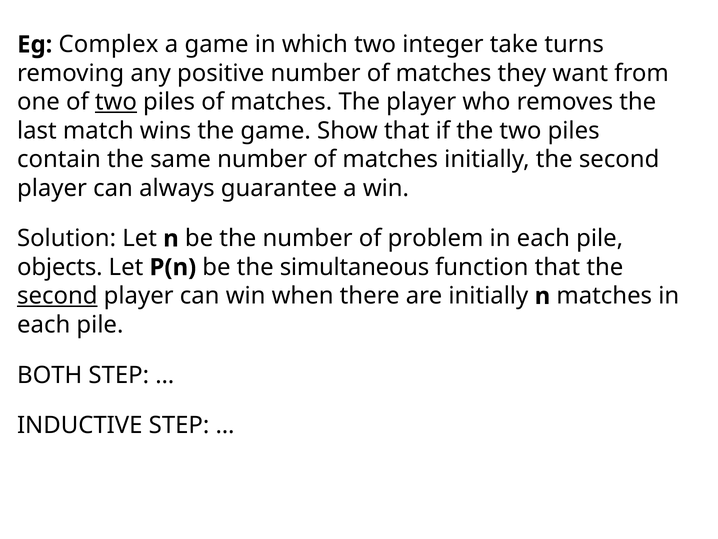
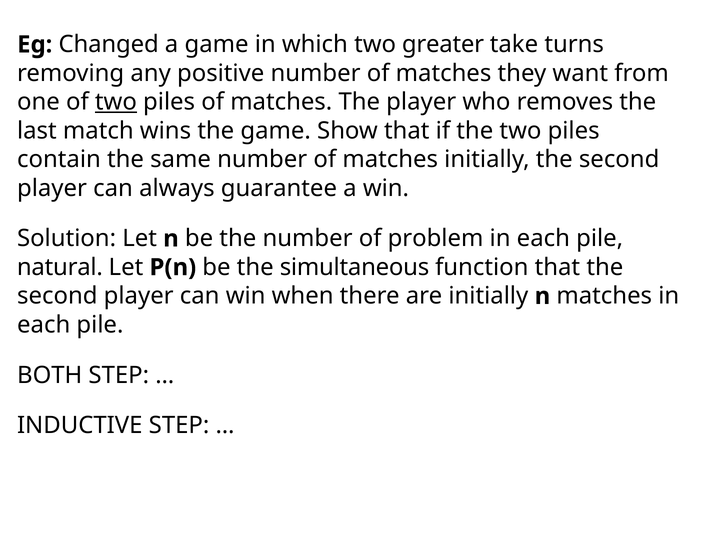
Complex: Complex -> Changed
integer: integer -> greater
objects: objects -> natural
second at (57, 296) underline: present -> none
